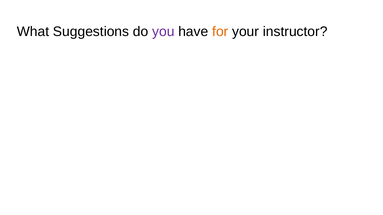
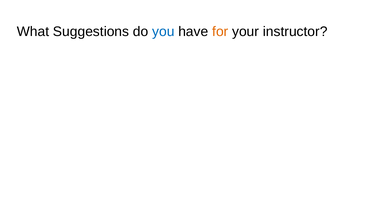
you colour: purple -> blue
